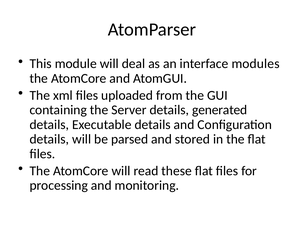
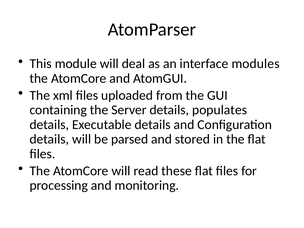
generated: generated -> populates
